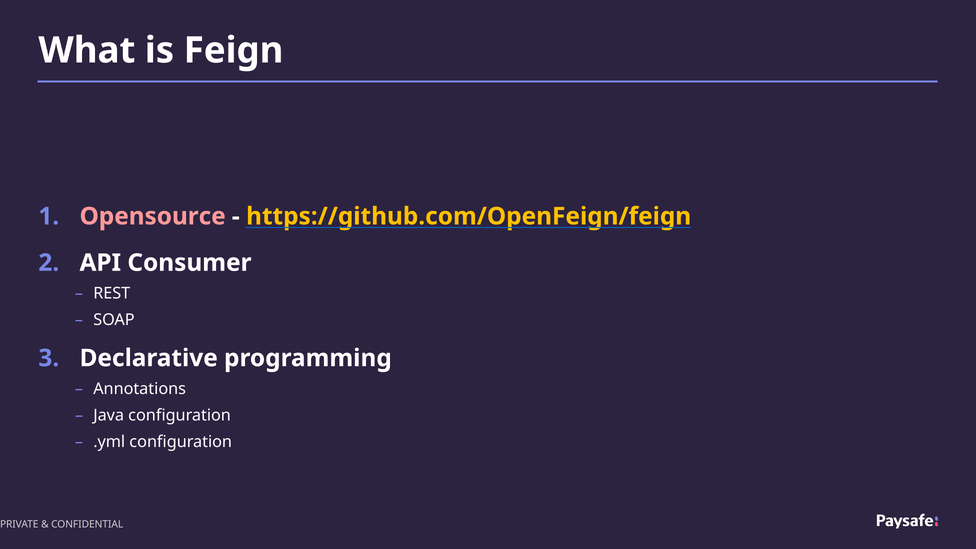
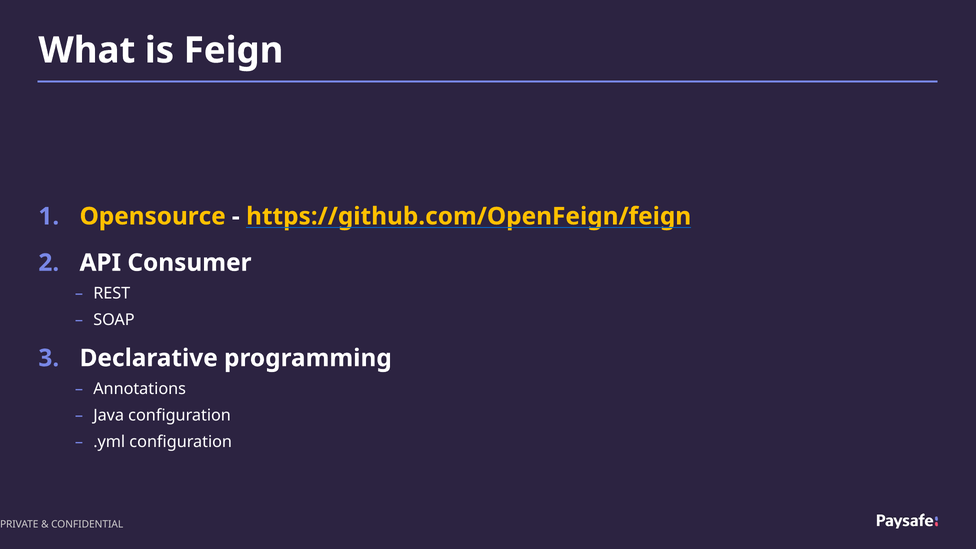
Opensource colour: pink -> yellow
